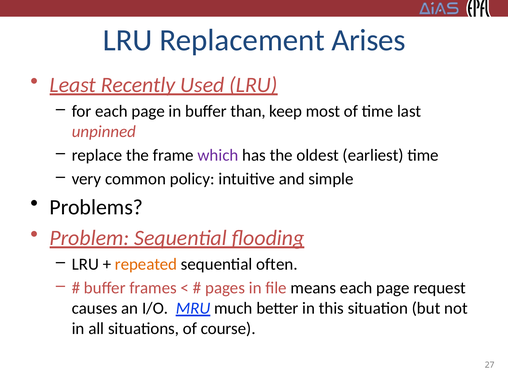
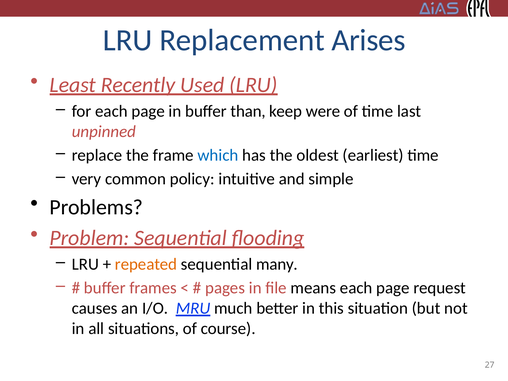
most: most -> were
which colour: purple -> blue
often: often -> many
